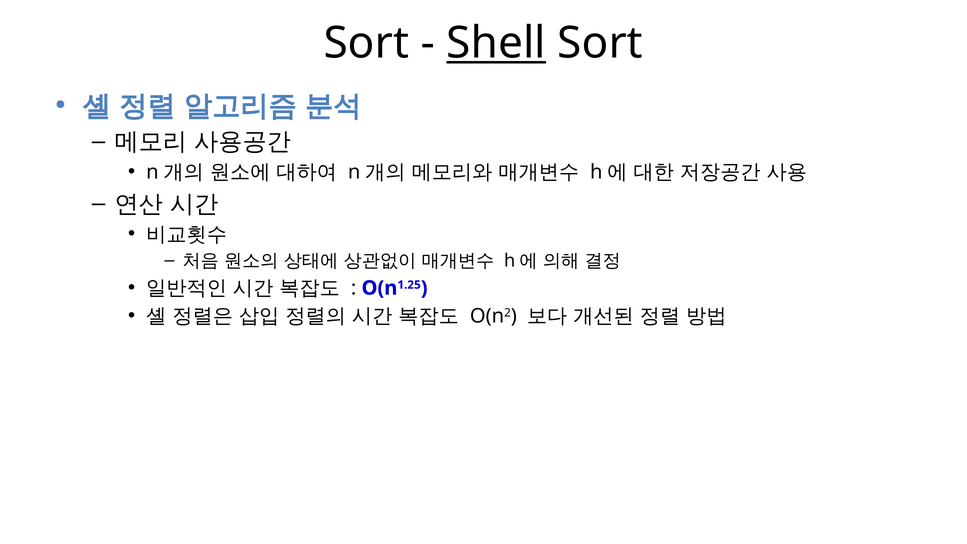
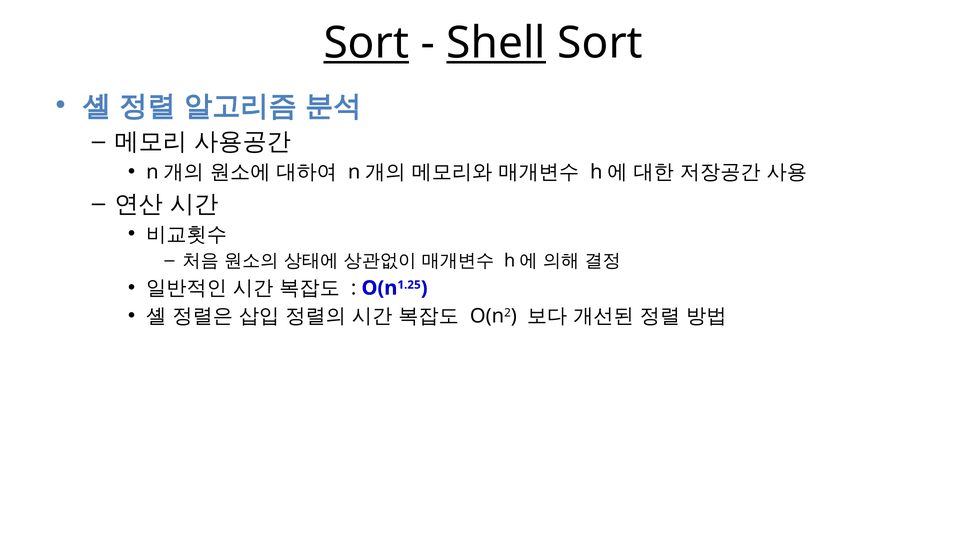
Sort at (366, 43) underline: none -> present
